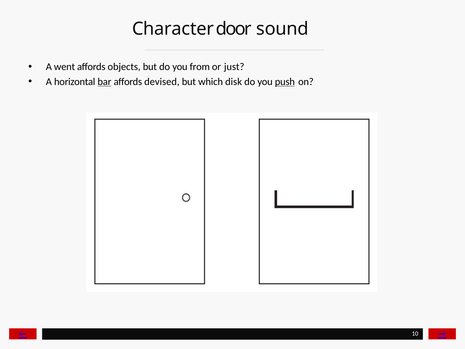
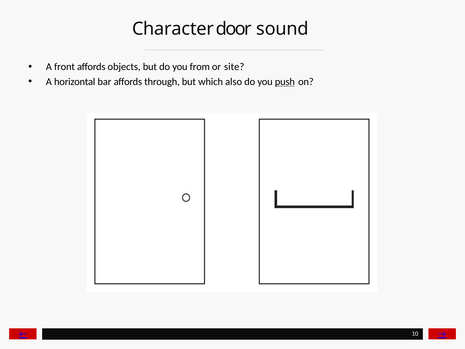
went: went -> front
just: just -> site
bar underline: present -> none
devised: devised -> through
disk: disk -> also
